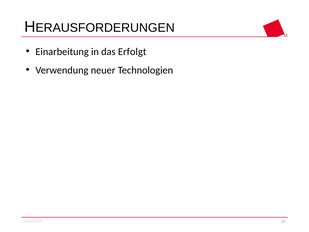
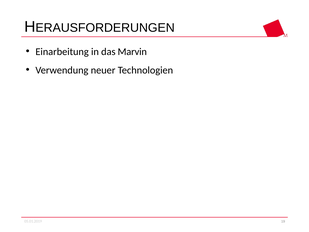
Erfolgt: Erfolgt -> Marvin
